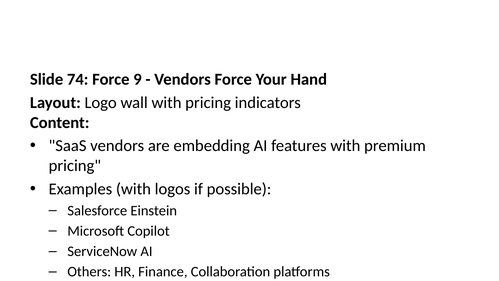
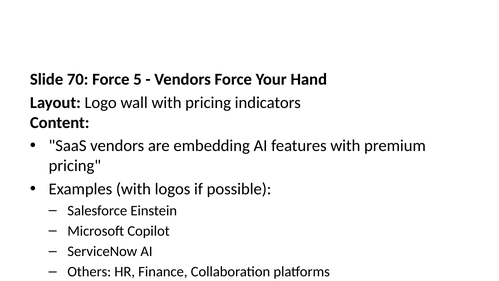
74: 74 -> 70
9: 9 -> 5
